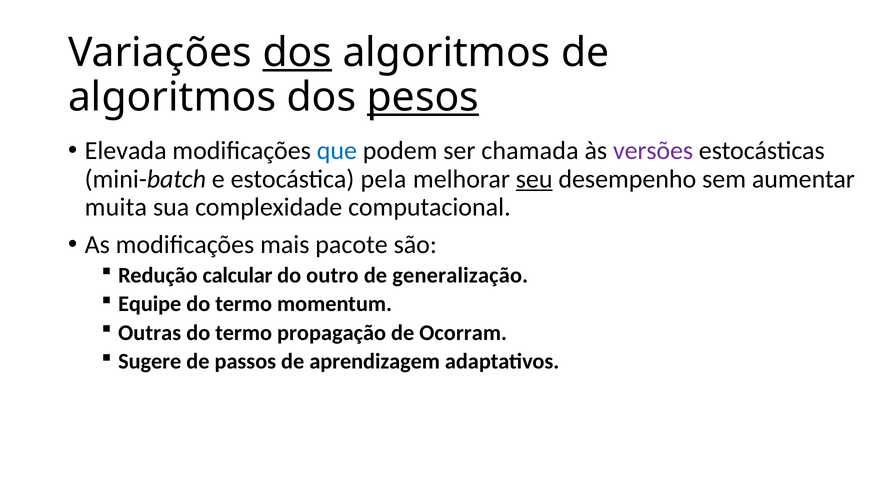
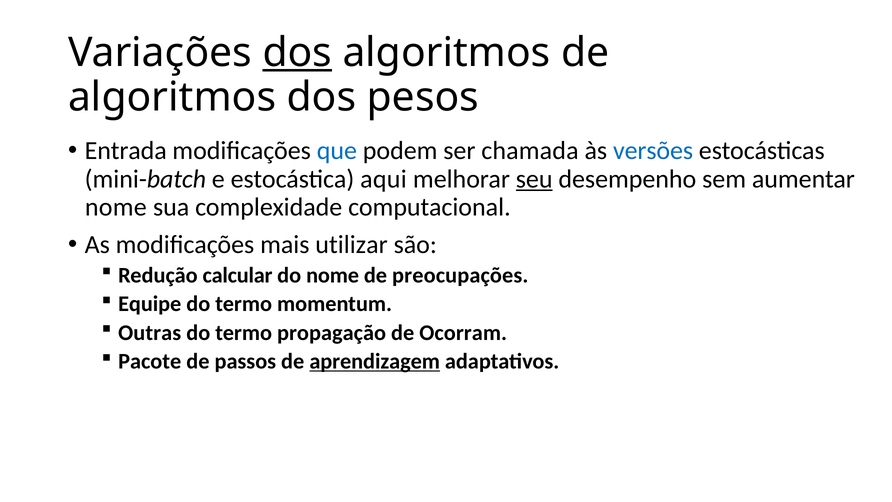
pesos underline: present -> none
Elevada: Elevada -> Entrada
versões colour: purple -> blue
pela: pela -> aqui
muita at (116, 207): muita -> nome
pacote: pacote -> utilizar
do outro: outro -> nome
generalização: generalização -> preocupações
Sugere: Sugere -> Pacote
aprendizagem underline: none -> present
